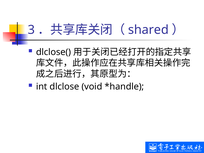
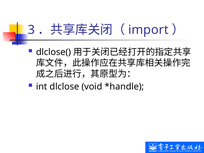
shared: shared -> import
